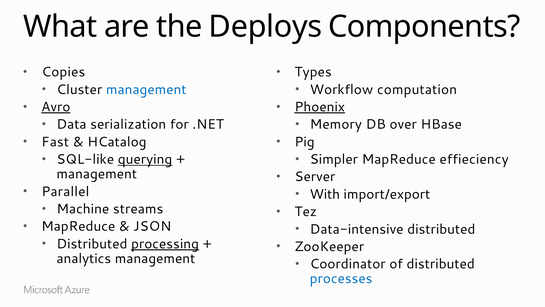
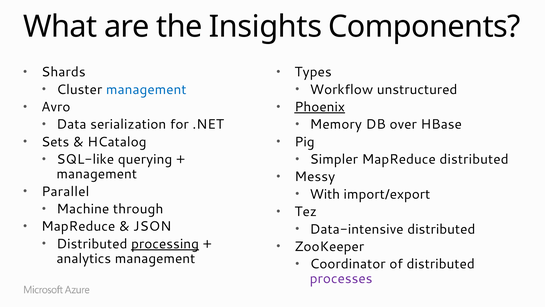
Deploys: Deploys -> Insights
Copies: Copies -> Shards
computation: computation -> unstructured
Avro underline: present -> none
Fast: Fast -> Sets
querying underline: present -> none
MapReduce effieciency: effieciency -> distributed
Server: Server -> Messy
streams: streams -> through
processes colour: blue -> purple
